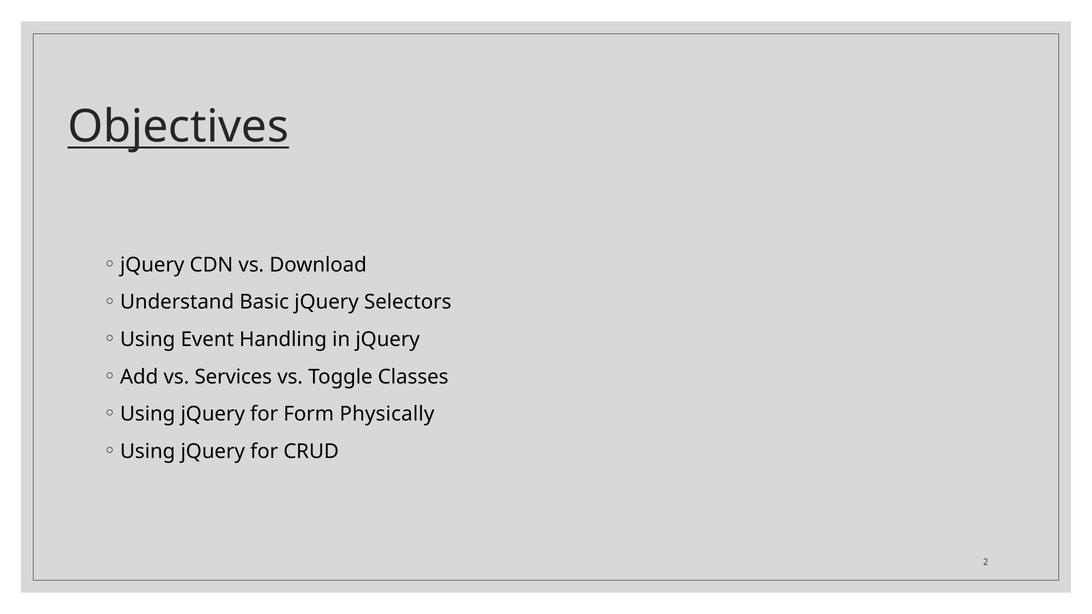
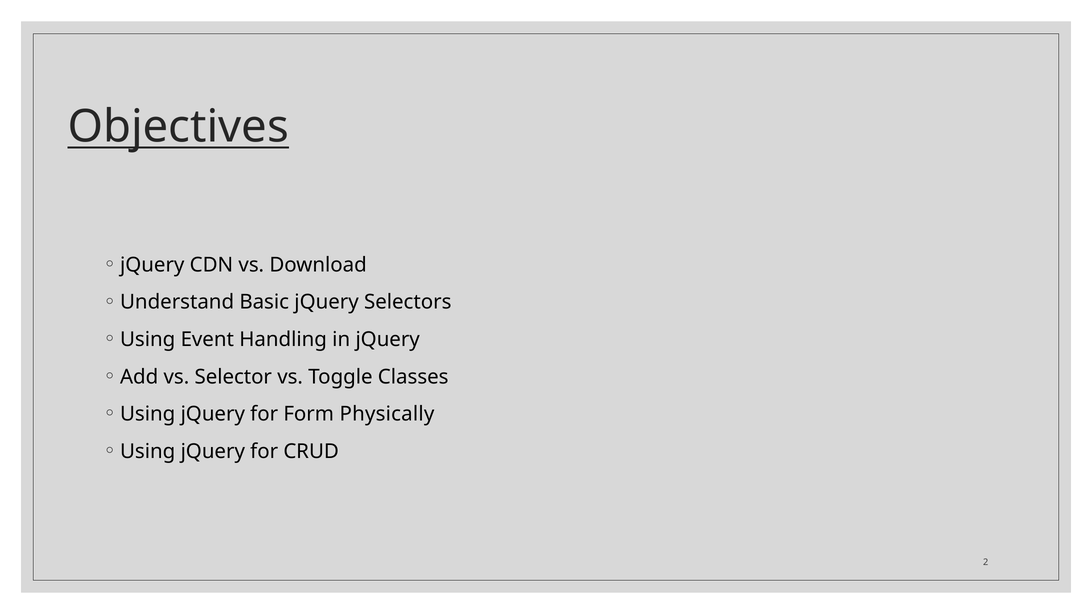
Services: Services -> Selector
